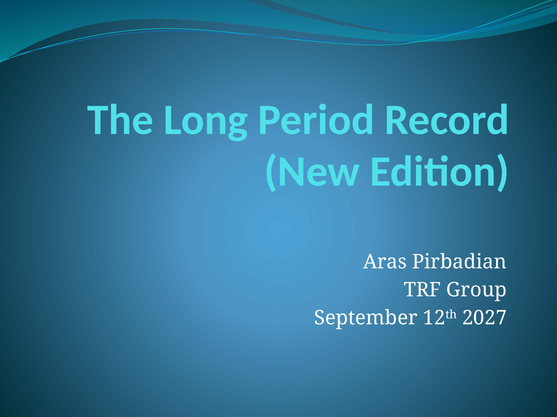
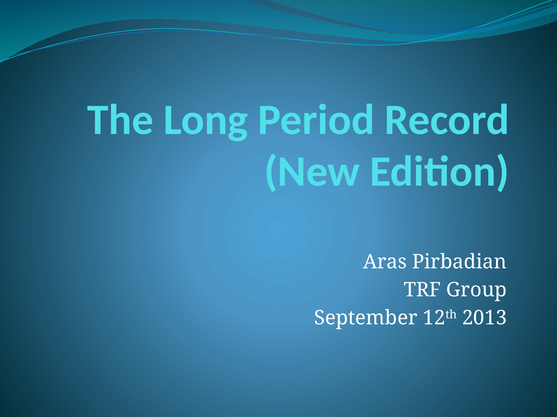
2027: 2027 -> 2013
